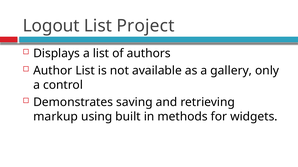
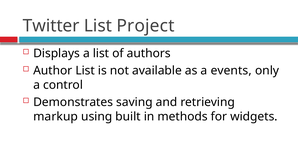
Logout: Logout -> Twitter
gallery: gallery -> events
